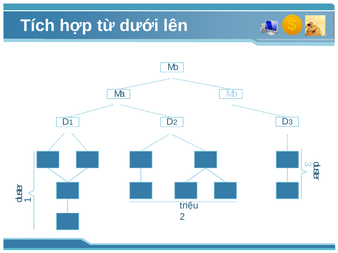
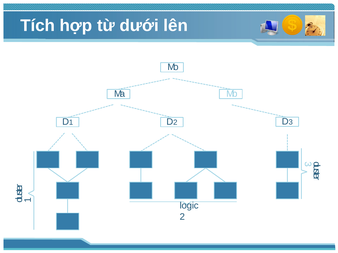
triệu: triệu -> logic
